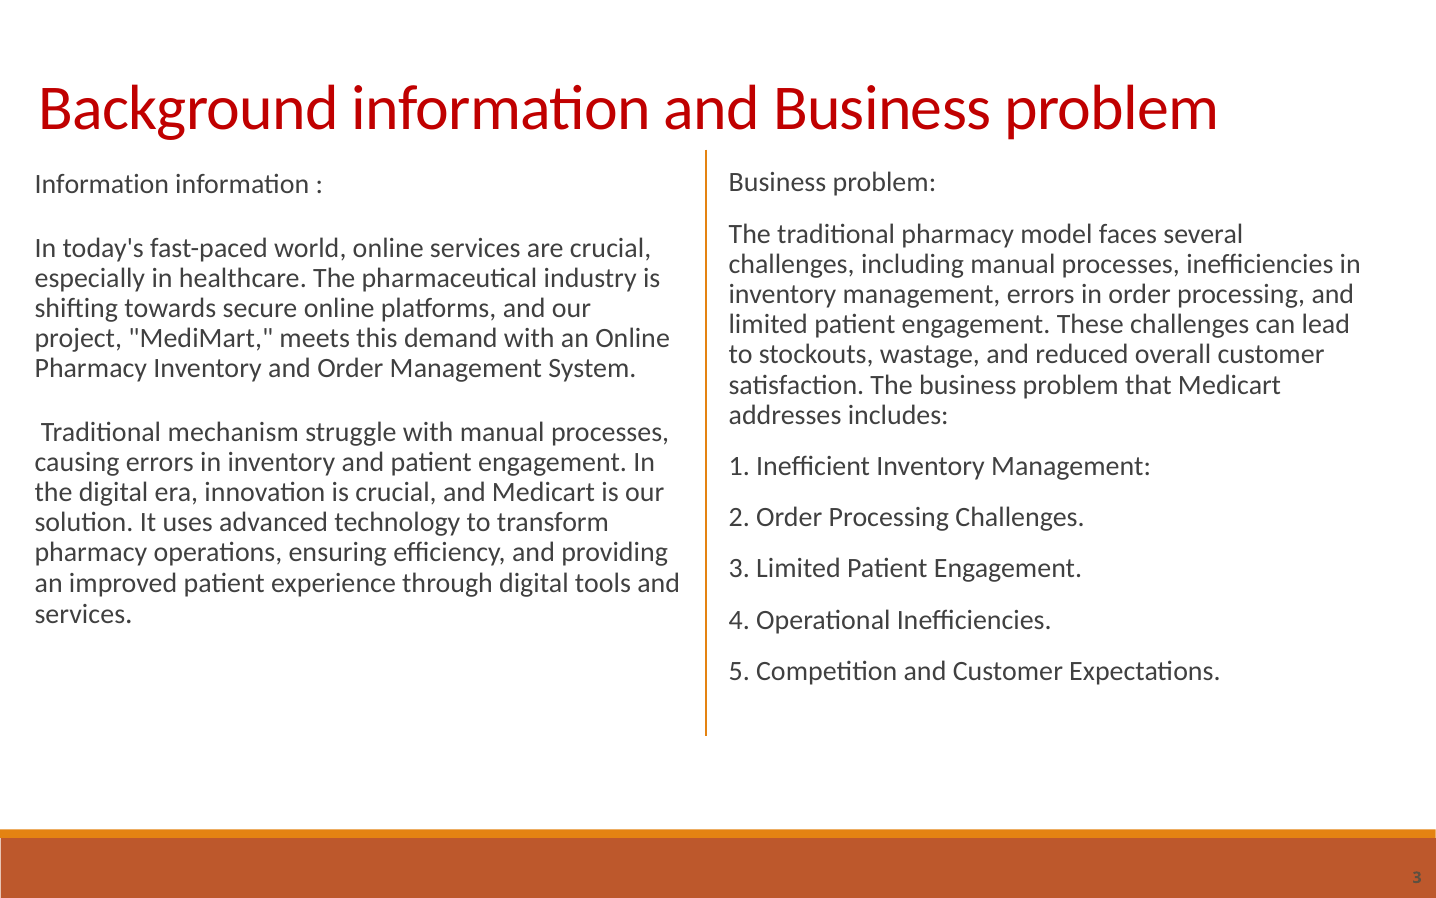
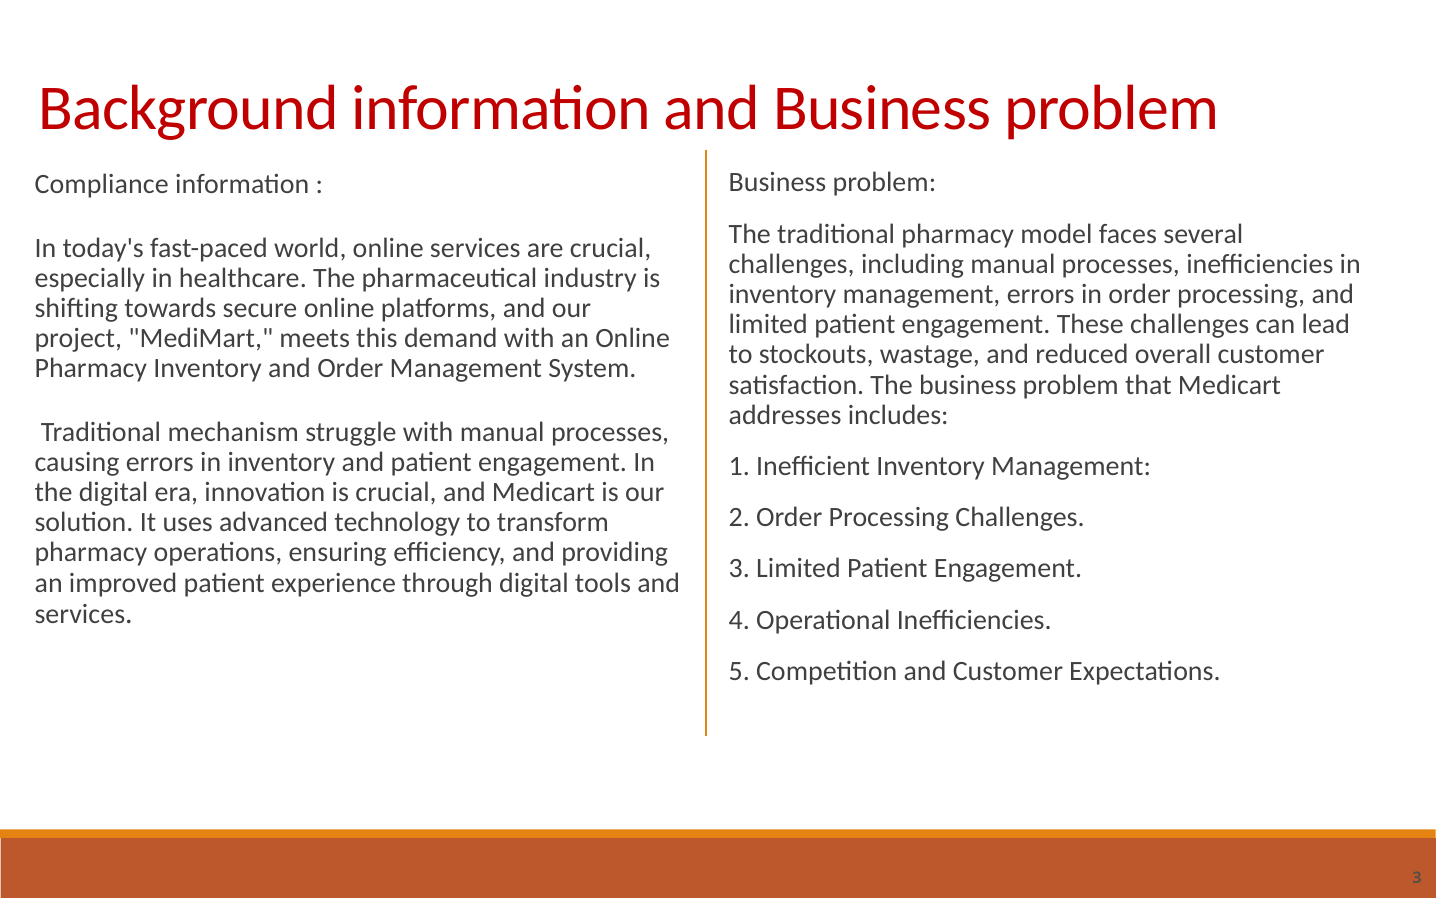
Information at (102, 185): Information -> Compliance
